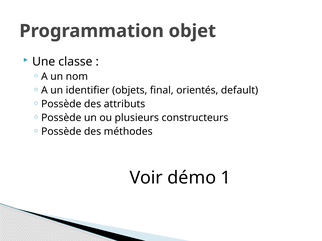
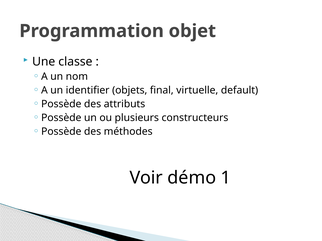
orientés: orientés -> virtuelle
